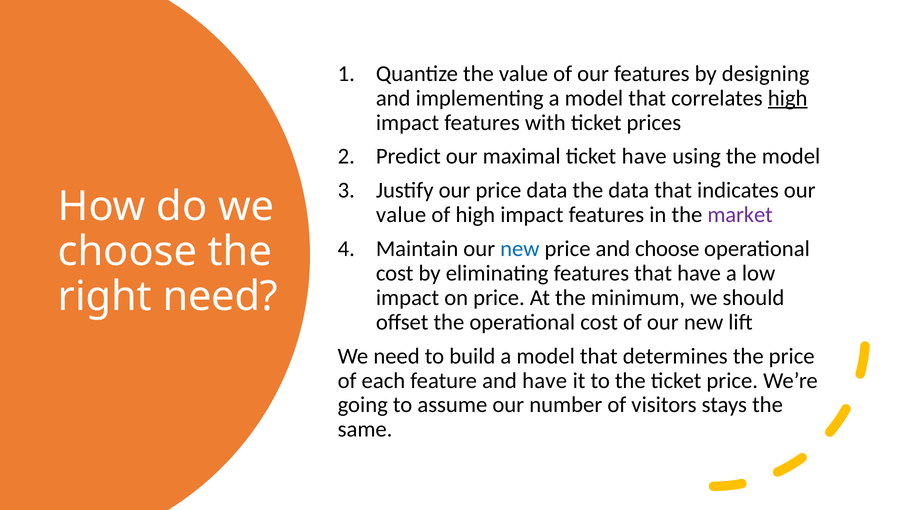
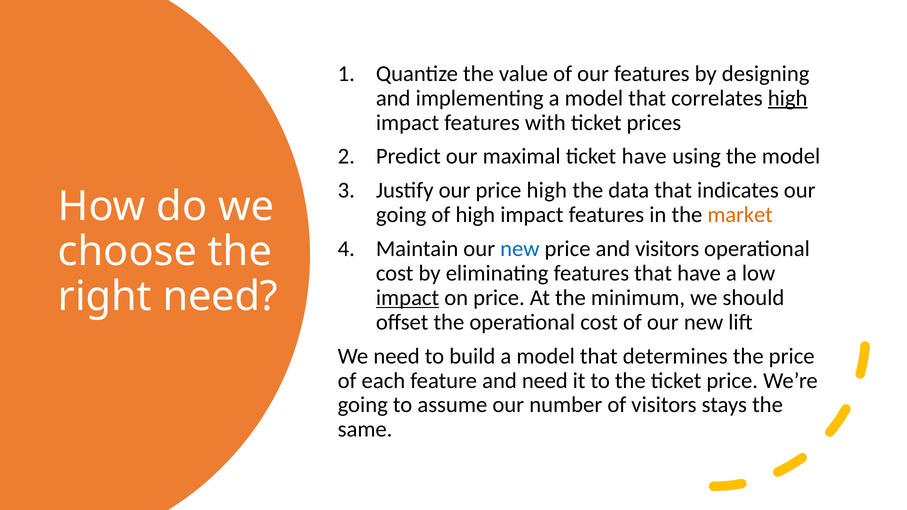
price data: data -> high
value at (401, 215): value -> going
market colour: purple -> orange
and choose: choose -> visitors
impact at (408, 298) underline: none -> present
and have: have -> need
